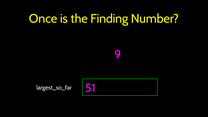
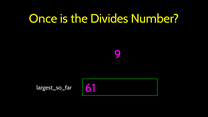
Finding: Finding -> Divides
51: 51 -> 61
